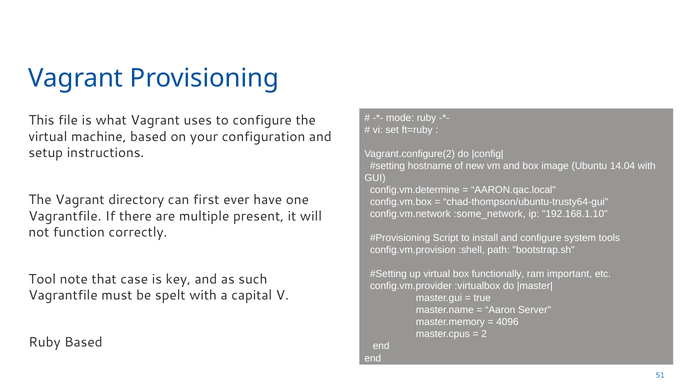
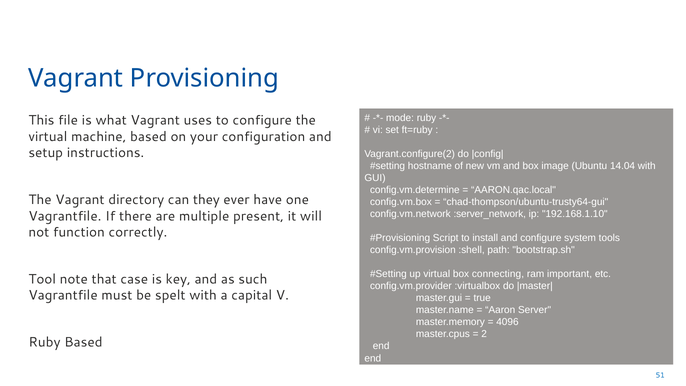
first: first -> they
:some_network: :some_network -> :server_network
functionally: functionally -> connecting
